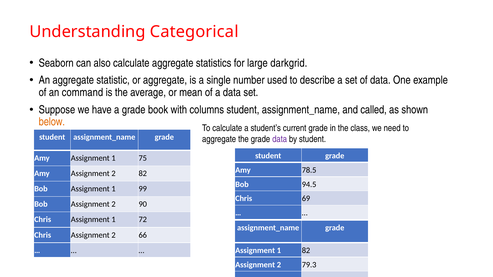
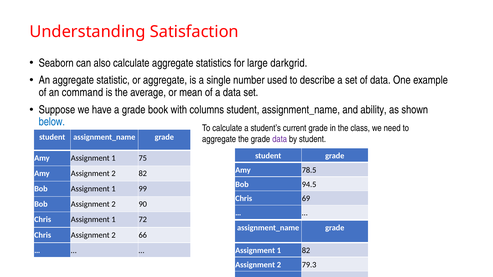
Categorical: Categorical -> Satisfaction
called: called -> ability
below colour: orange -> blue
